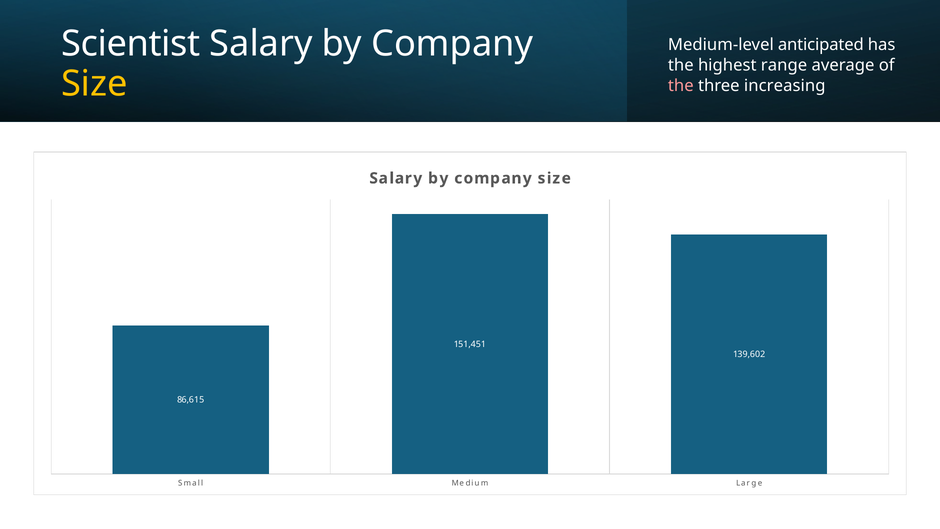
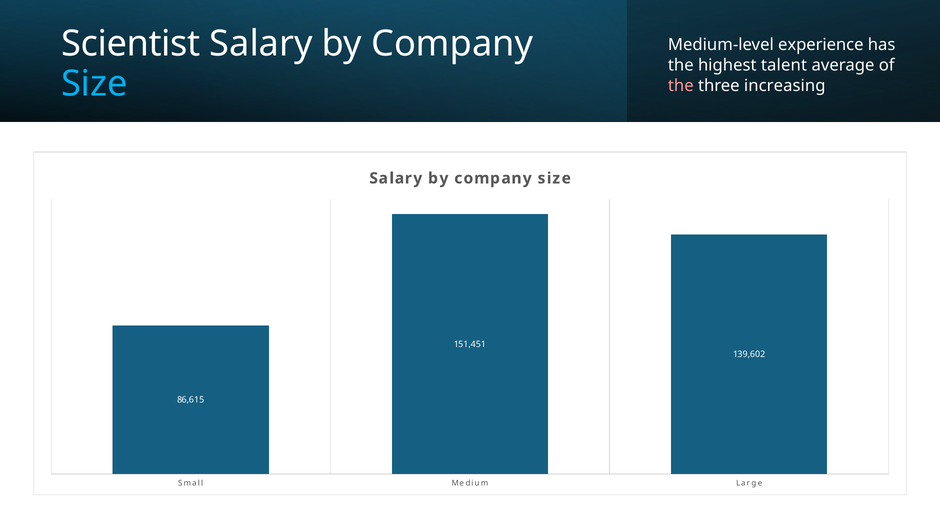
anticipated: anticipated -> experience
range: range -> talent
Size at (94, 84) colour: yellow -> light blue
